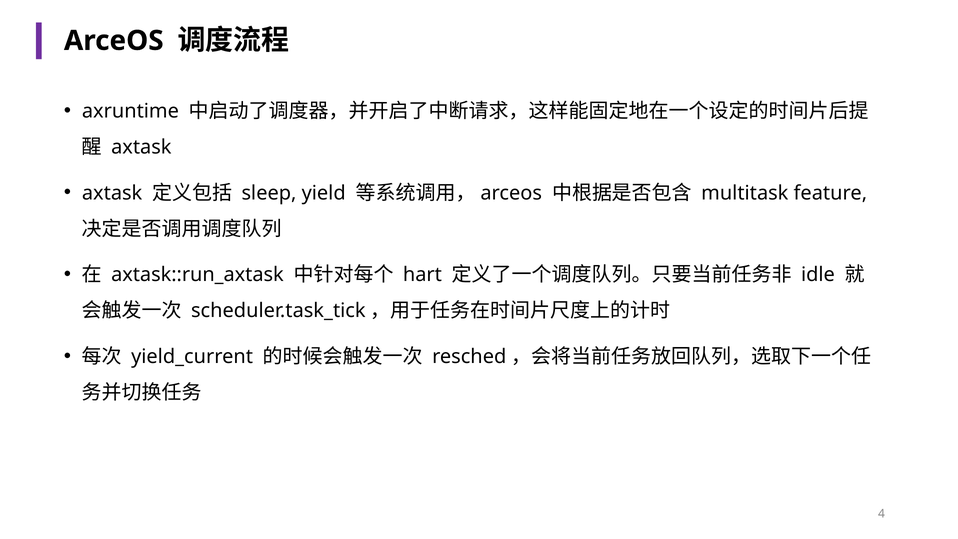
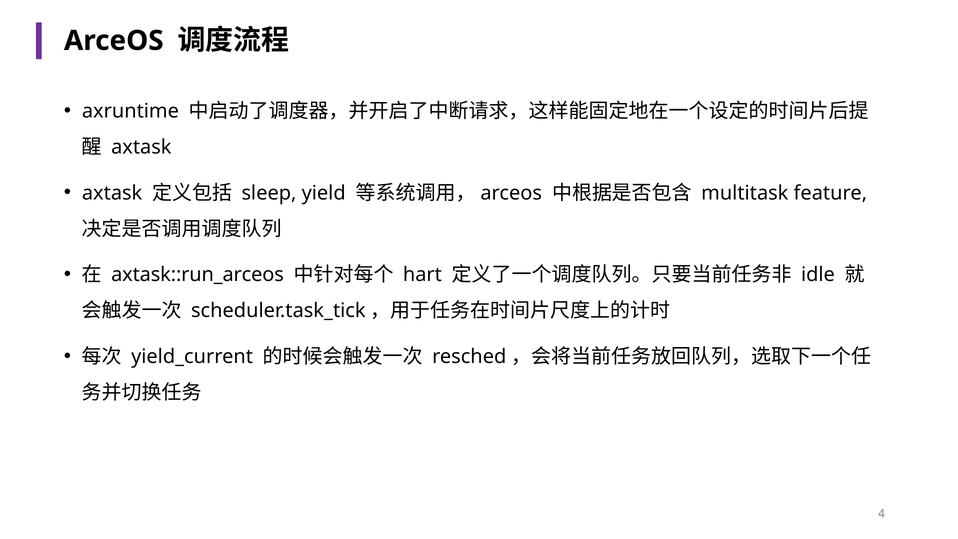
axtask::run_axtask: axtask::run_axtask -> axtask::run_arceos
